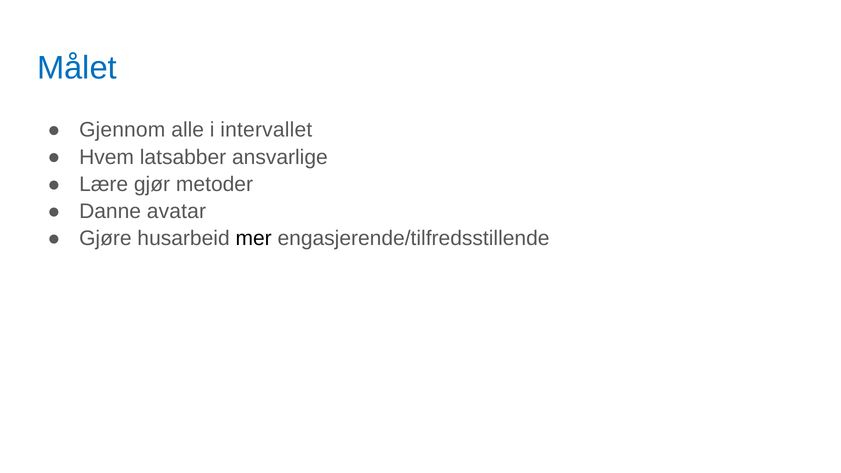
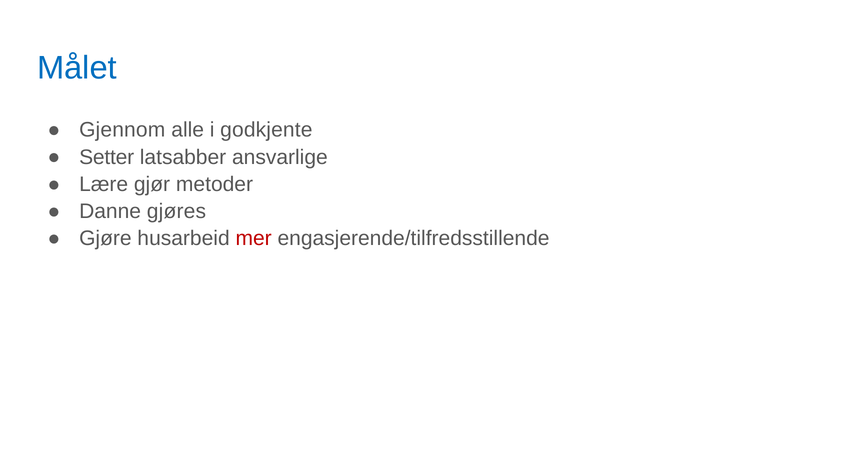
intervallet: intervallet -> godkjente
Hvem: Hvem -> Setter
avatar: avatar -> gjøres
mer colour: black -> red
